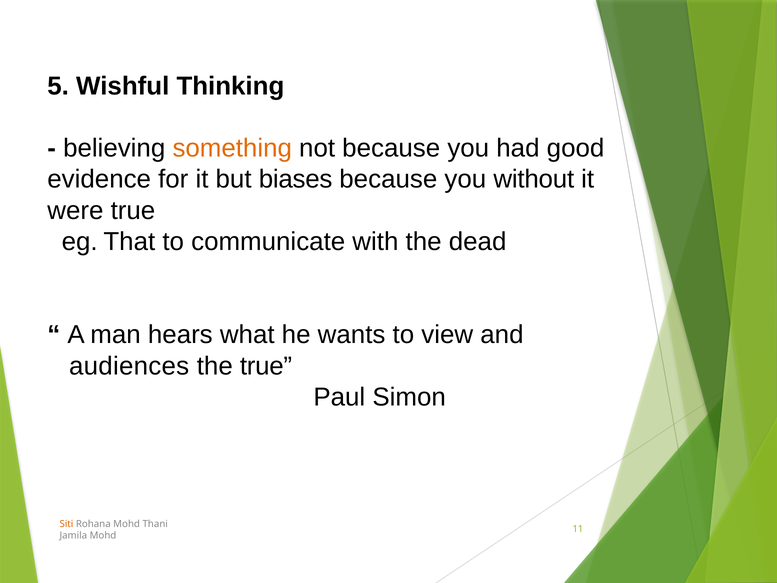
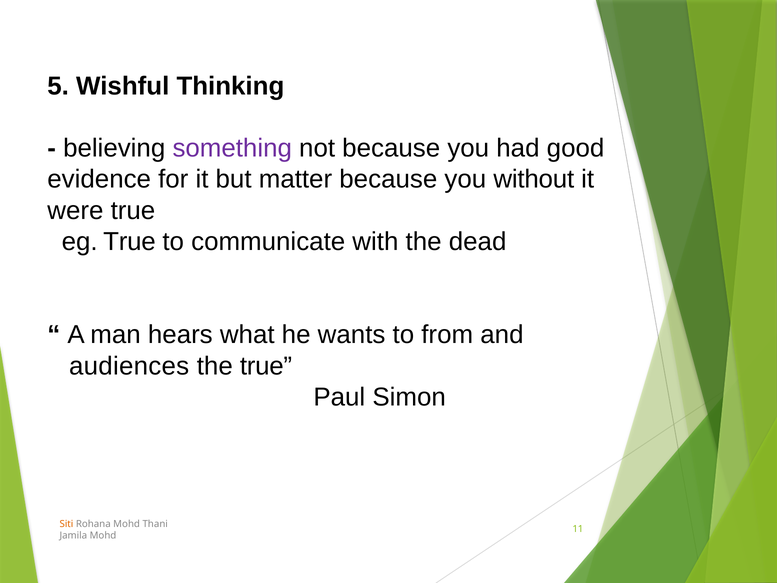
something colour: orange -> purple
biases: biases -> matter
eg That: That -> True
view: view -> from
